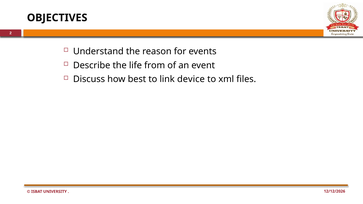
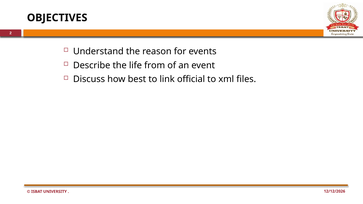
device: device -> official
